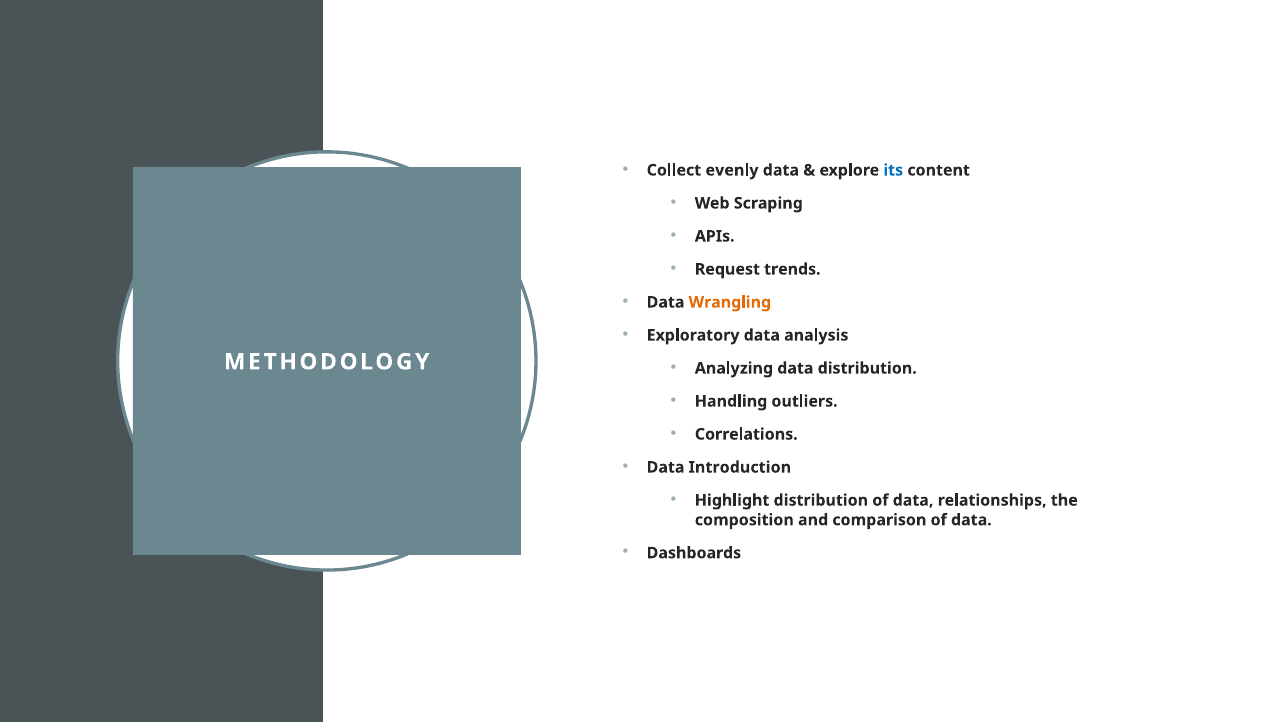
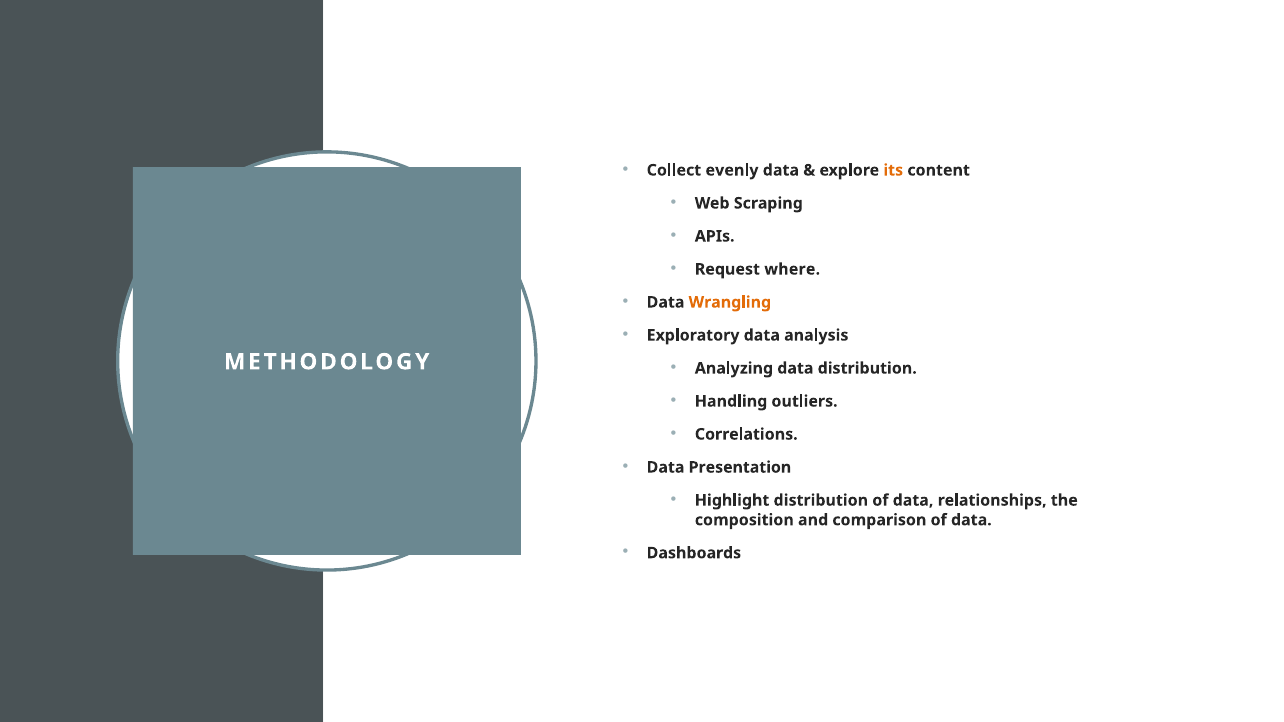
its colour: blue -> orange
trends: trends -> where
Introduction: Introduction -> Presentation
